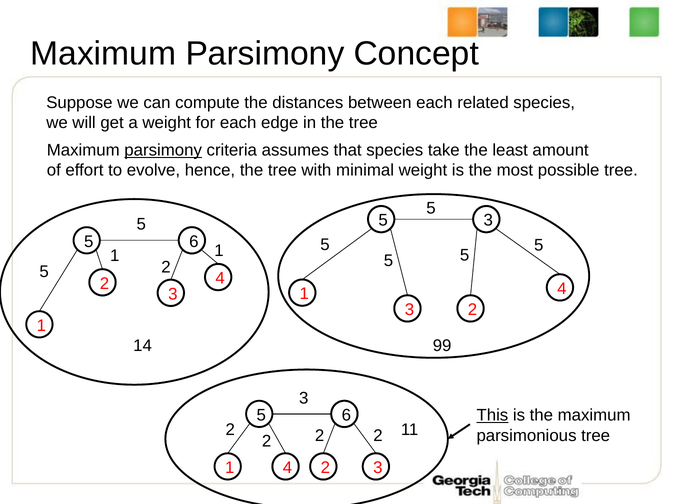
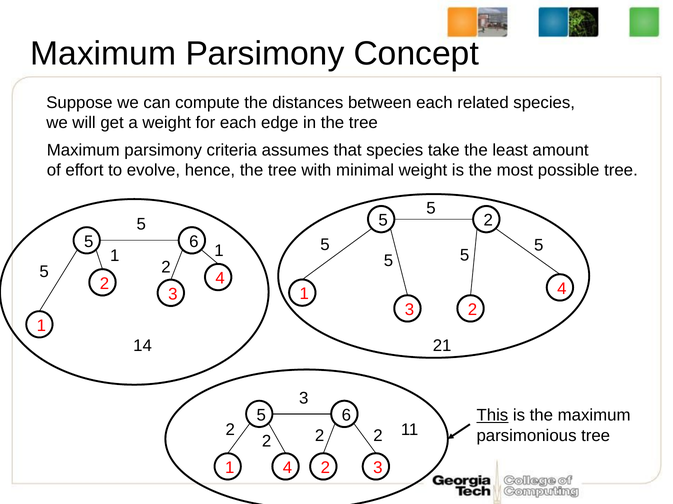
parsimony at (163, 150) underline: present -> none
3 at (488, 221): 3 -> 2
99: 99 -> 21
